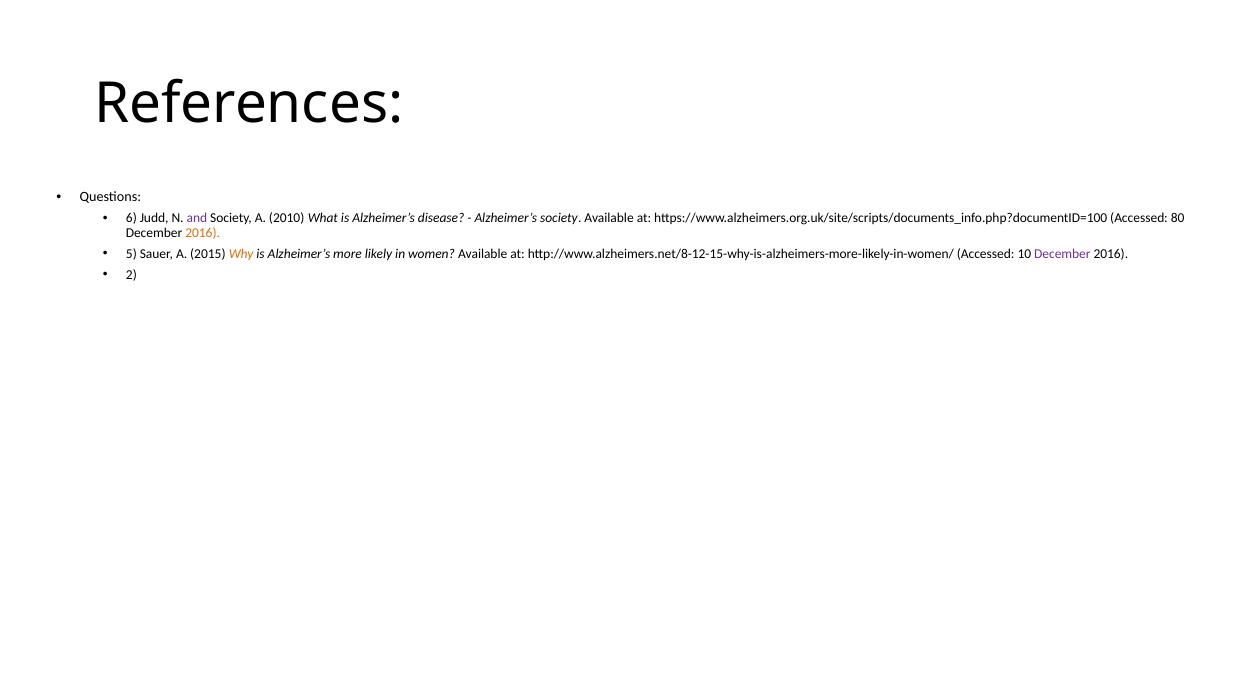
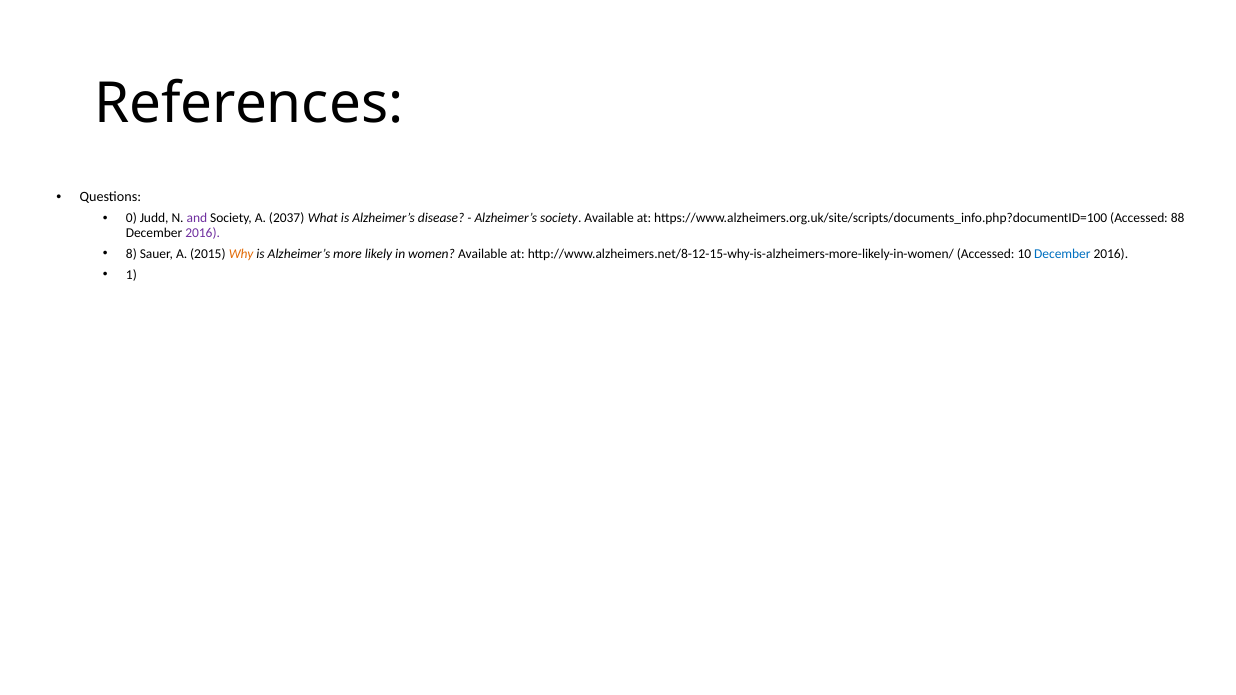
6: 6 -> 0
2010: 2010 -> 2037
80: 80 -> 88
2016 at (203, 233) colour: orange -> purple
5: 5 -> 8
December at (1062, 254) colour: purple -> blue
2: 2 -> 1
